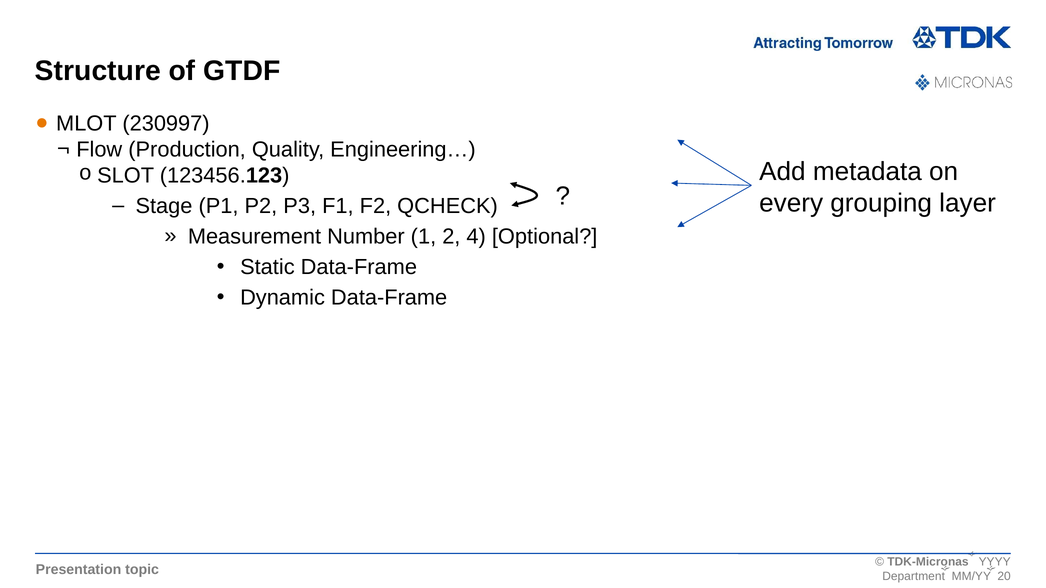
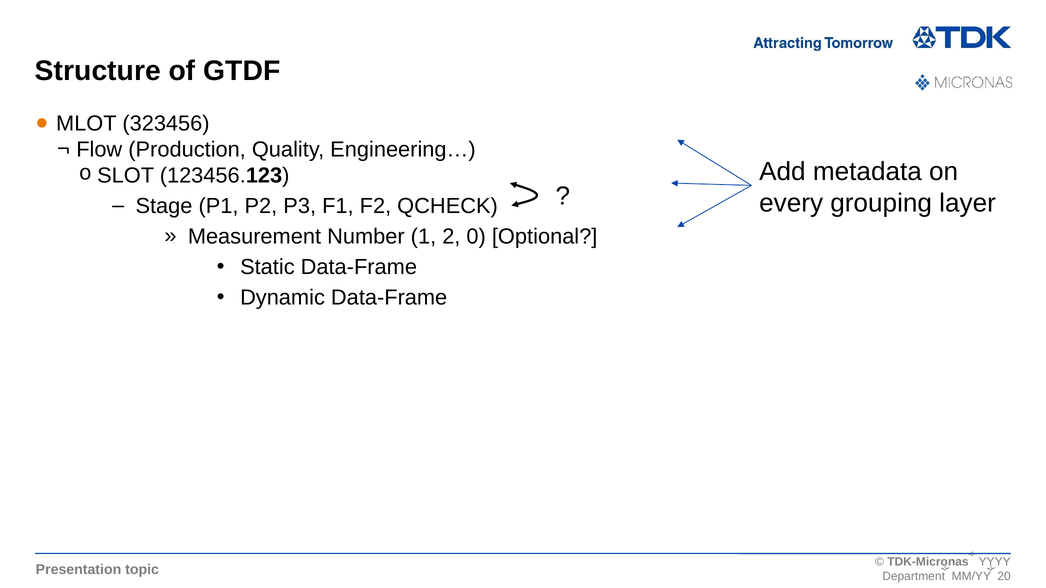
230997: 230997 -> 323456
4: 4 -> 0
